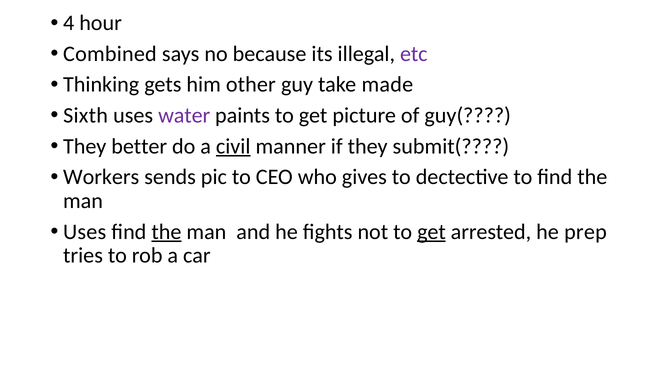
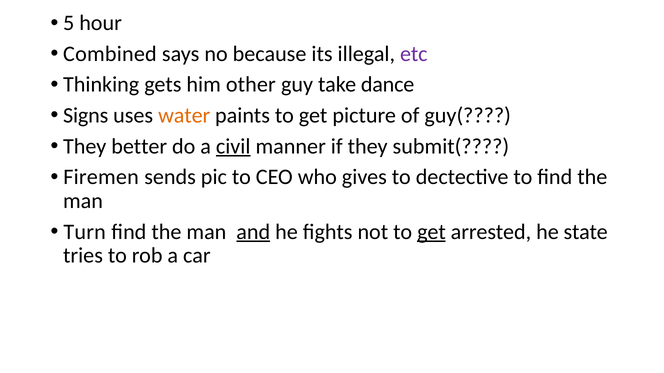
4: 4 -> 5
made: made -> dance
Sixth: Sixth -> Signs
water colour: purple -> orange
Workers: Workers -> Firemen
Uses at (85, 232): Uses -> Turn
the at (166, 232) underline: present -> none
and underline: none -> present
prep: prep -> state
